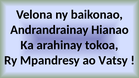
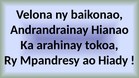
Vatsy: Vatsy -> Hiady
